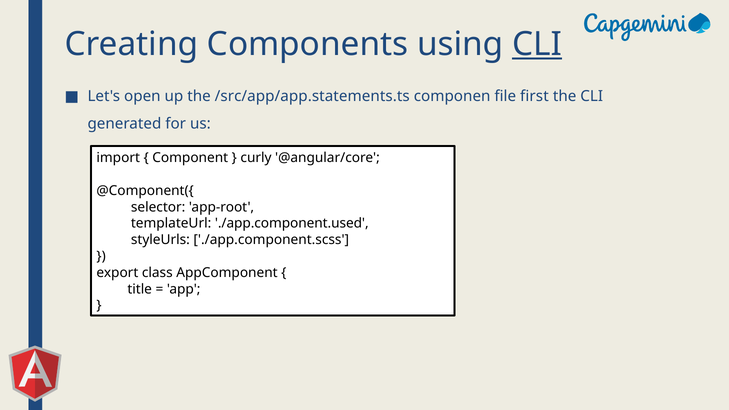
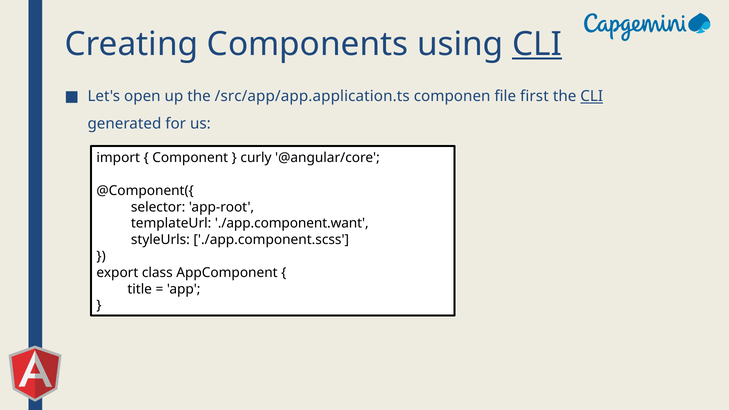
/src/app/app.statements.ts: /src/app/app.statements.ts -> /src/app/app.application.ts
CLI at (592, 96) underline: none -> present
./app.component.used: ./app.component.used -> ./app.component.want
